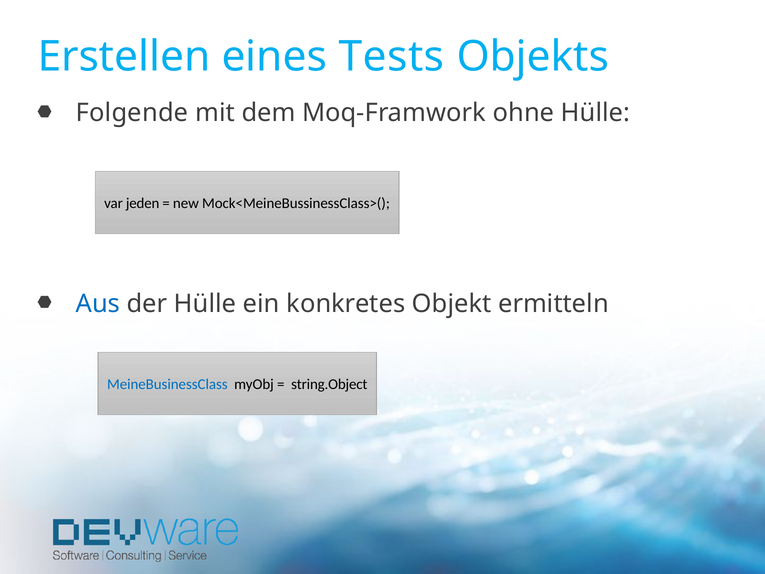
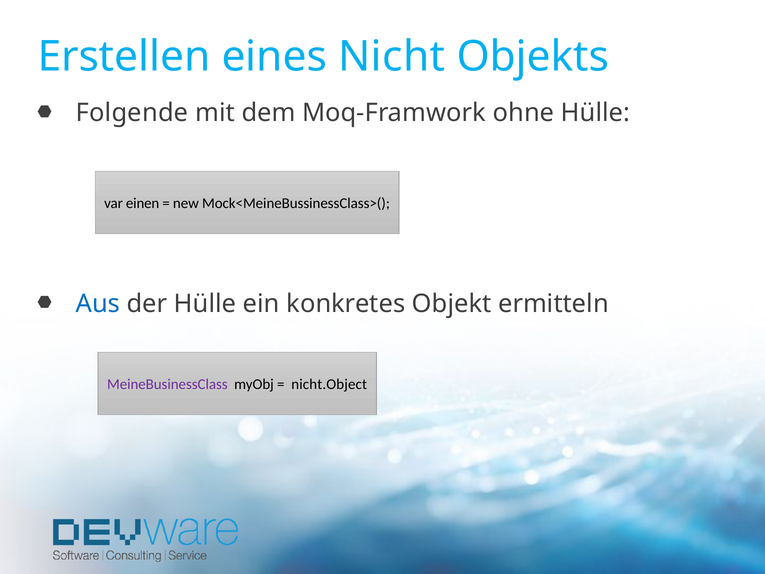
Tests: Tests -> Nicht
jeden: jeden -> einen
MeineBusinessClass colour: blue -> purple
string.Object: string.Object -> nicht.Object
